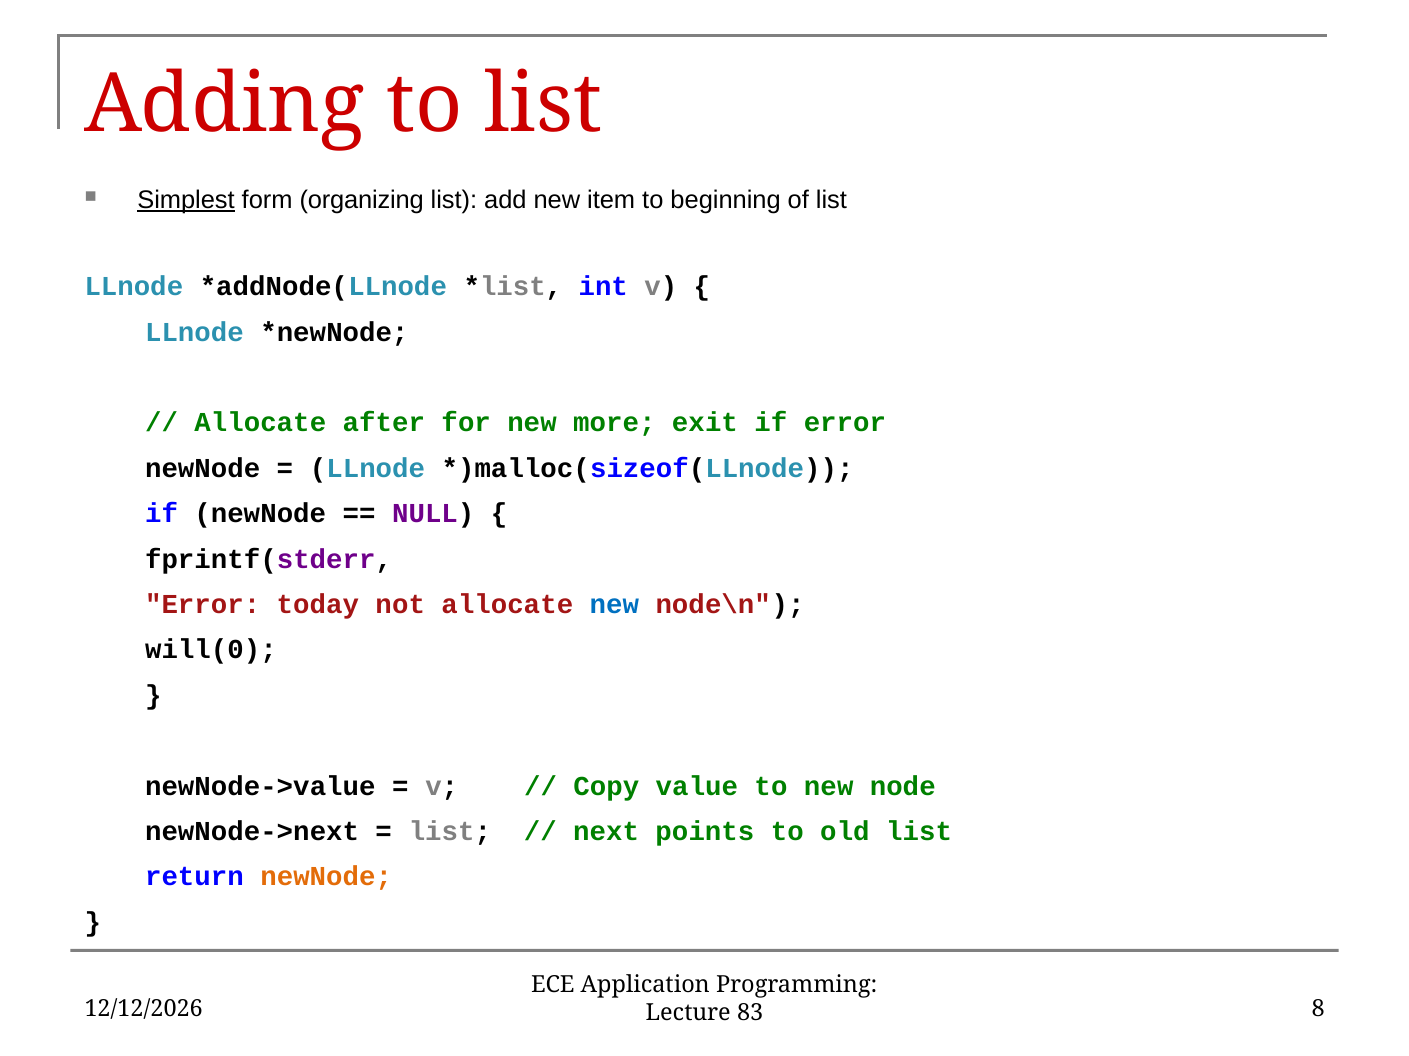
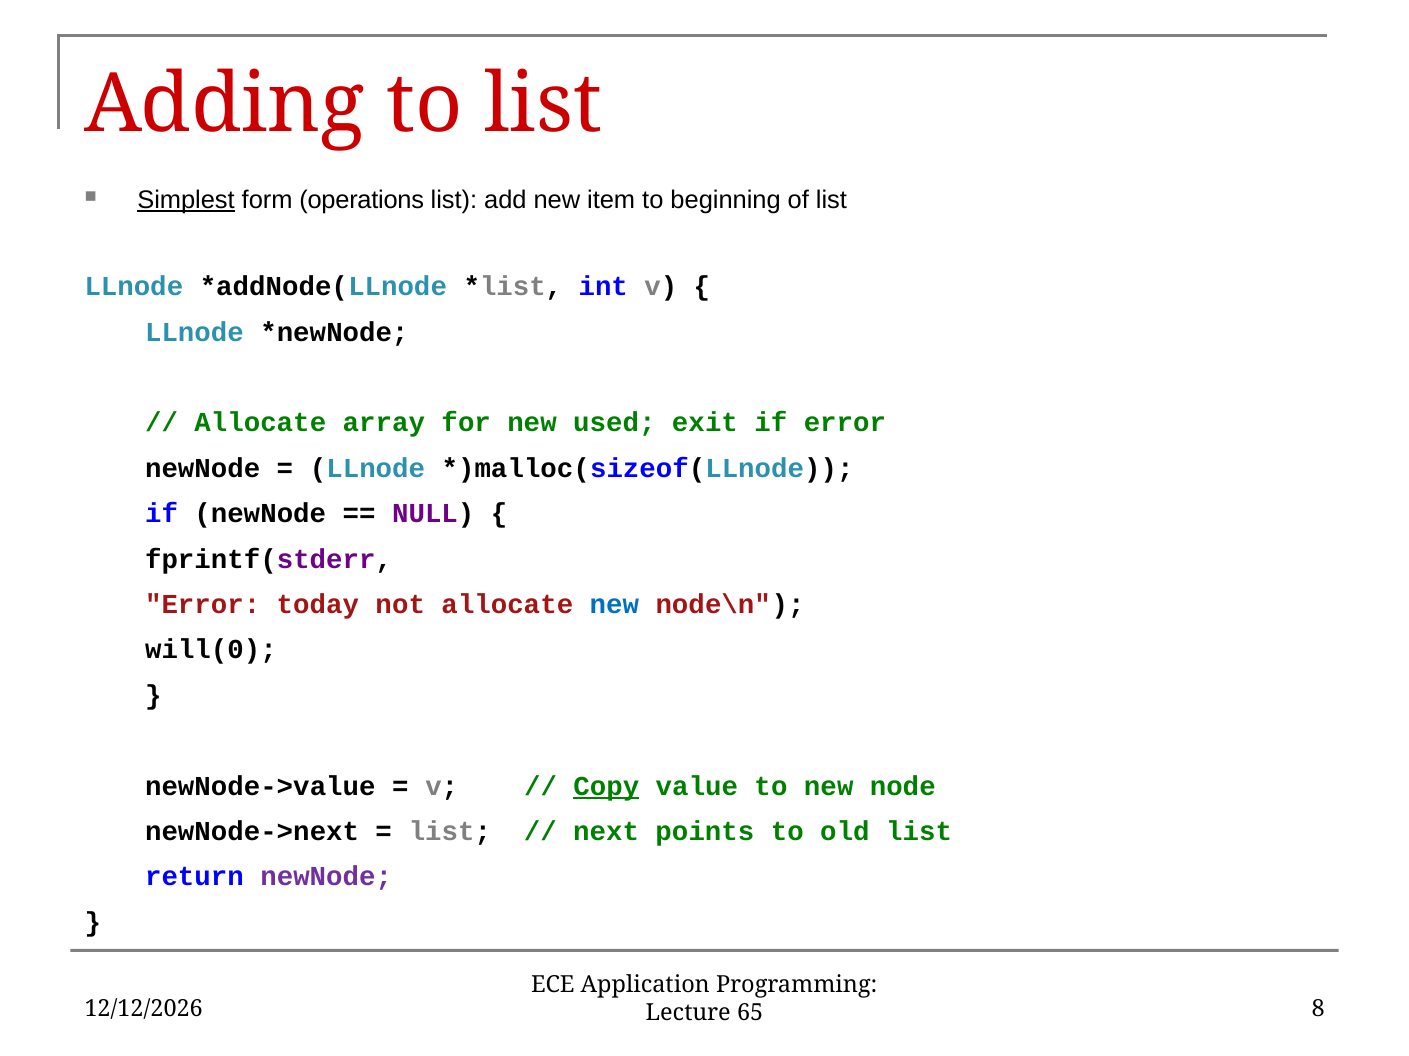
organizing: organizing -> operations
after: after -> array
more: more -> used
Copy underline: none -> present
newNode at (326, 878) colour: orange -> purple
83: 83 -> 65
